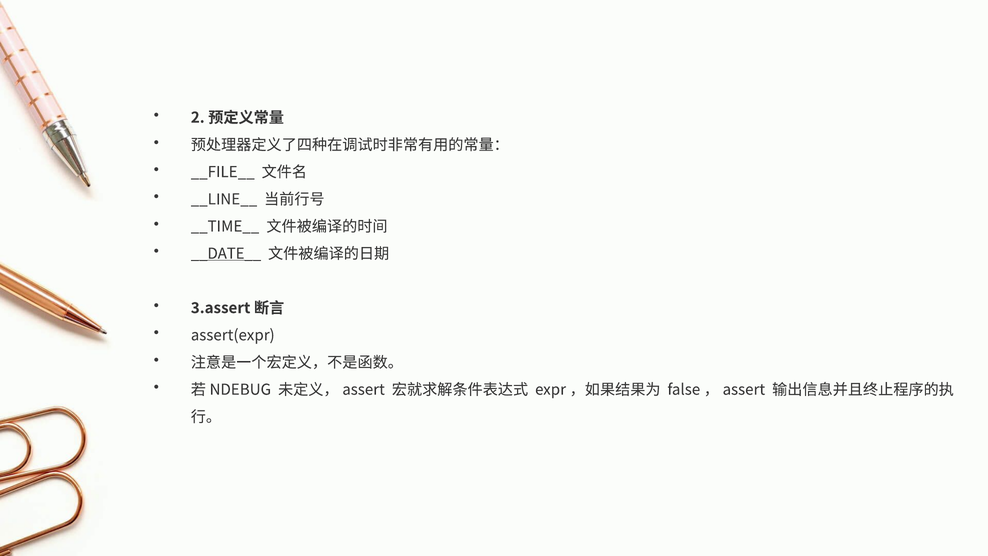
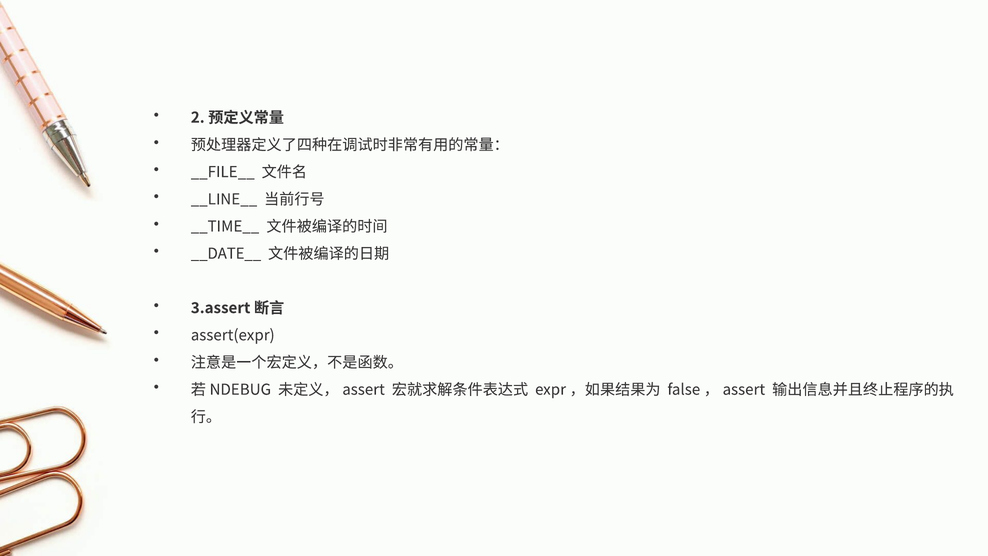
__DATE__ underline: present -> none
